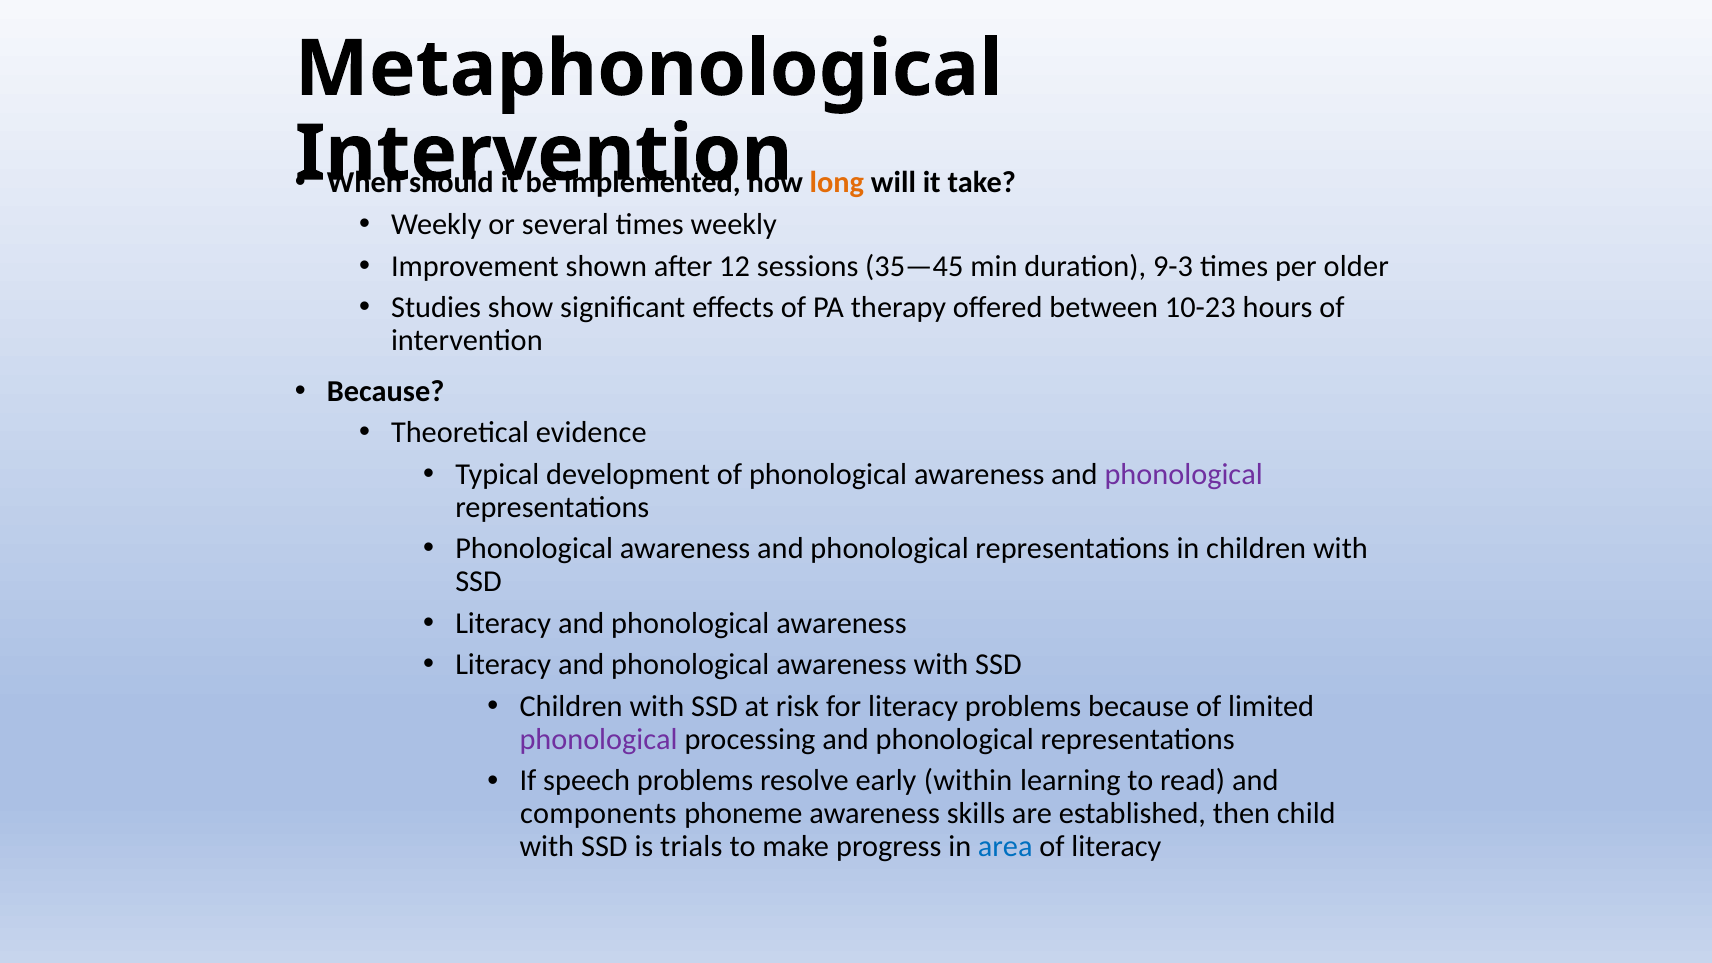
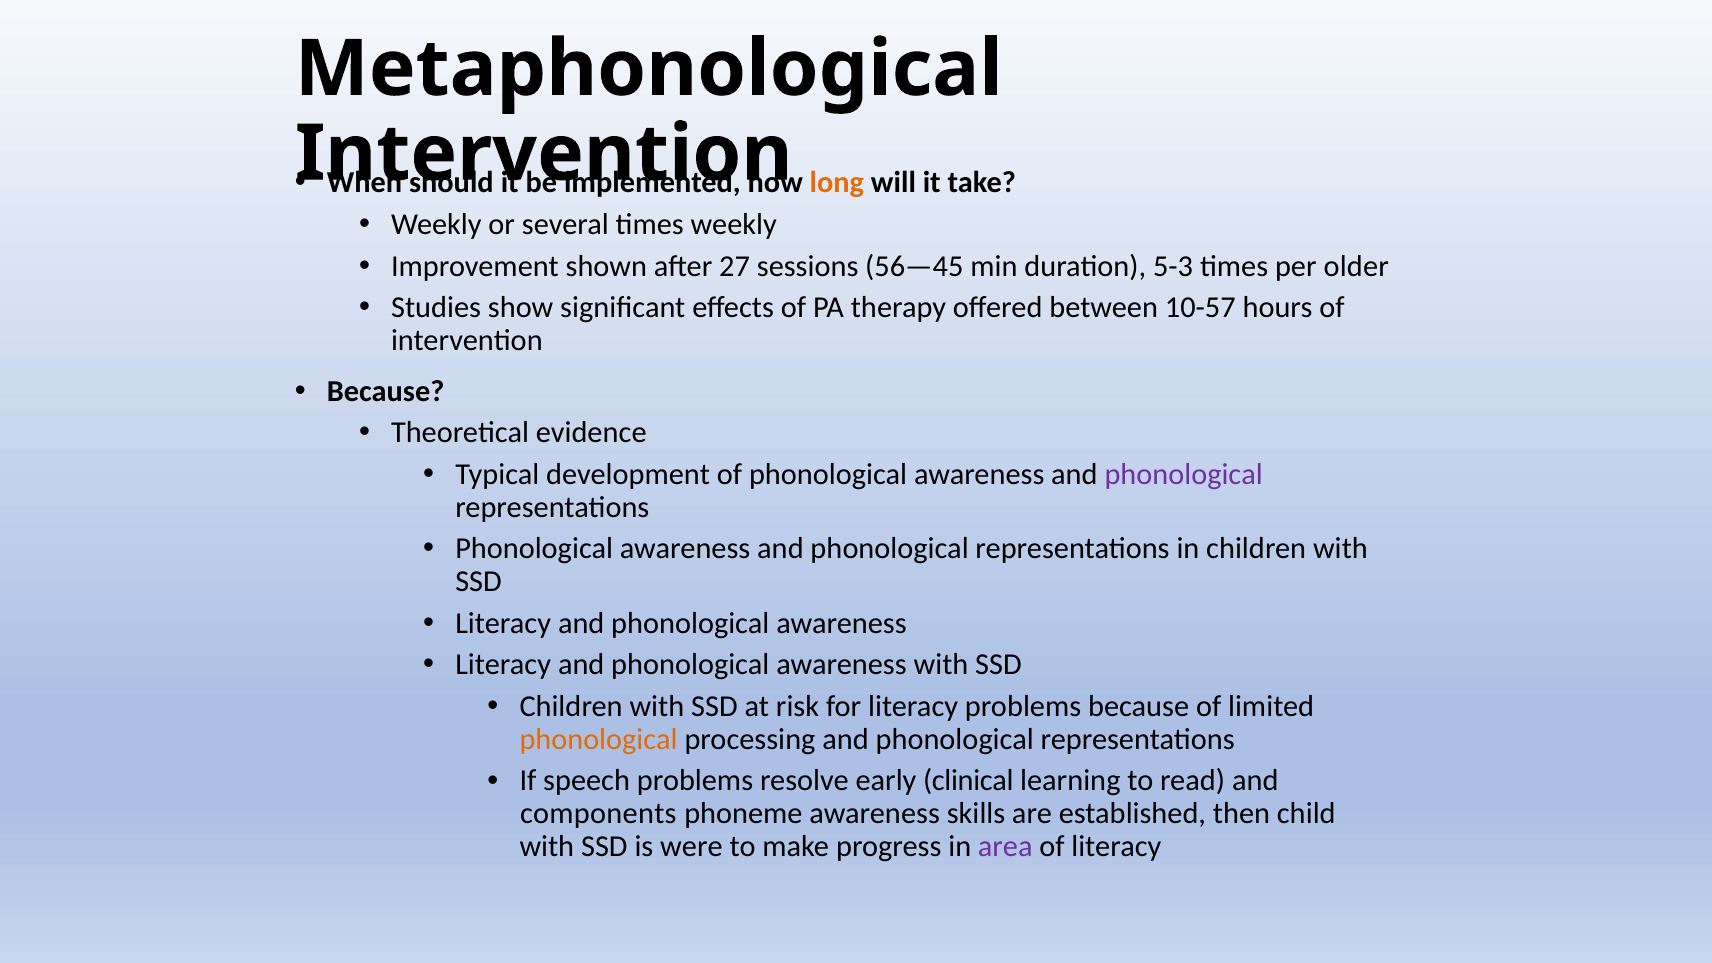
12: 12 -> 27
35—45: 35—45 -> 56—45
9-3: 9-3 -> 5-3
10-23: 10-23 -> 10-57
phonological at (599, 739) colour: purple -> orange
within: within -> clinical
trials: trials -> were
area colour: blue -> purple
